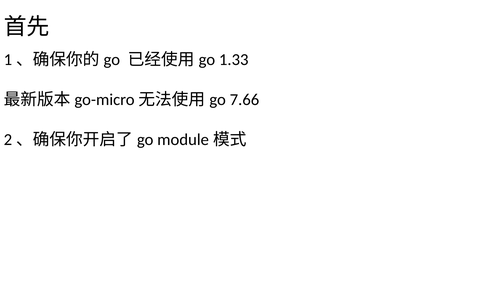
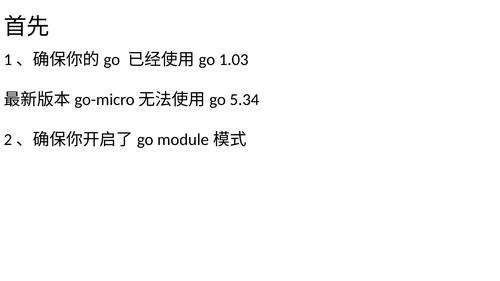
1.33: 1.33 -> 1.03
7.66: 7.66 -> 5.34
